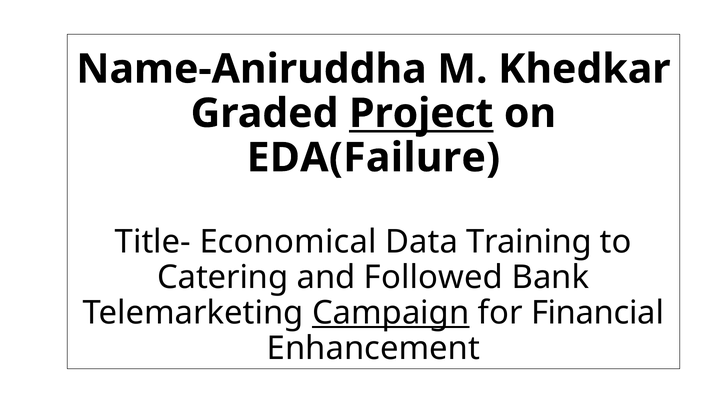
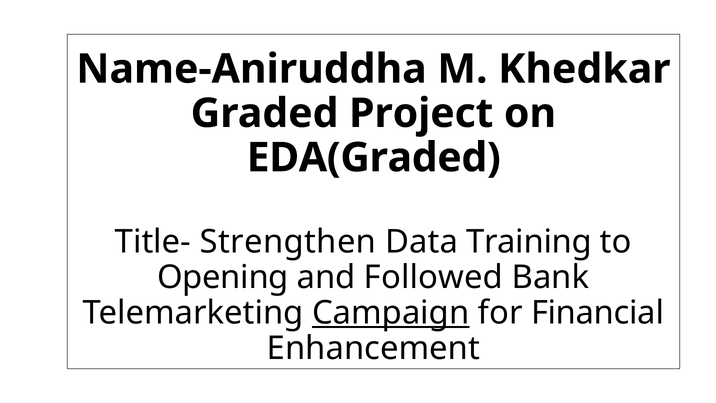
Project underline: present -> none
EDA(Failure: EDA(Failure -> EDA(Graded
Economical: Economical -> Strengthen
Catering: Catering -> Opening
